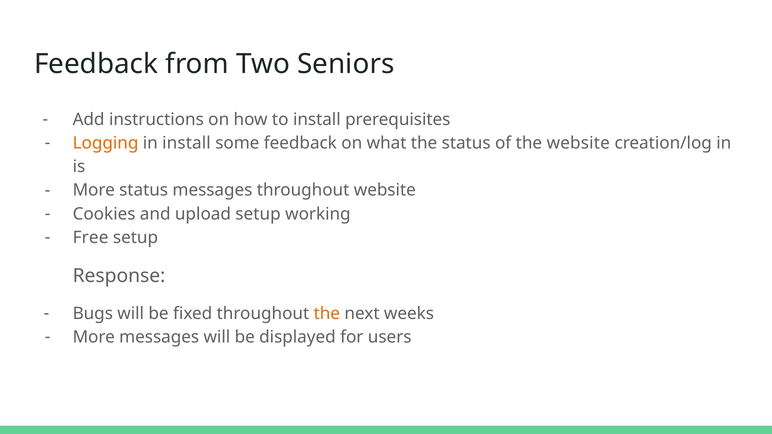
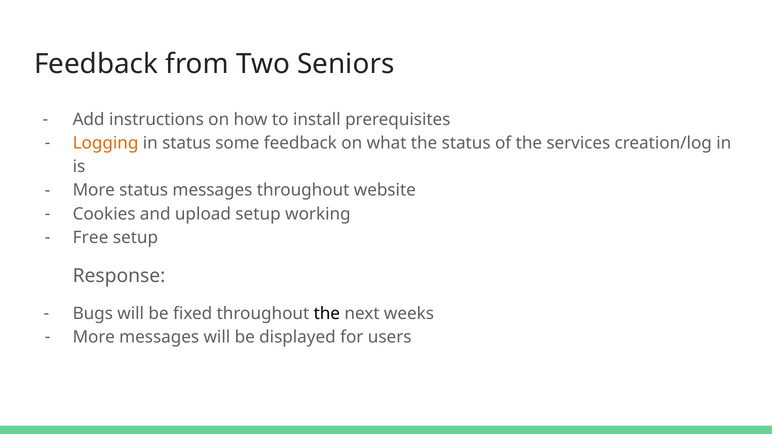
in install: install -> status
the website: website -> services
the at (327, 314) colour: orange -> black
